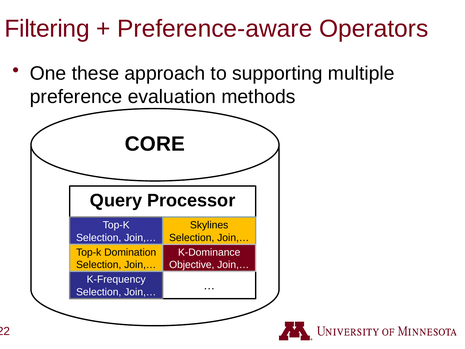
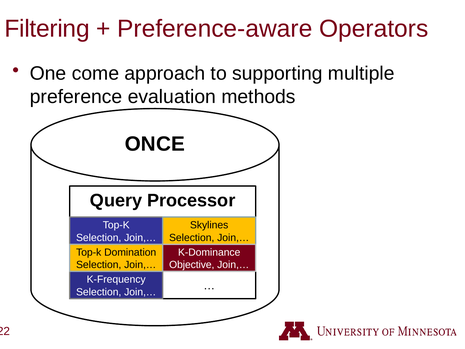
these: these -> come
CORE: CORE -> ONCE
